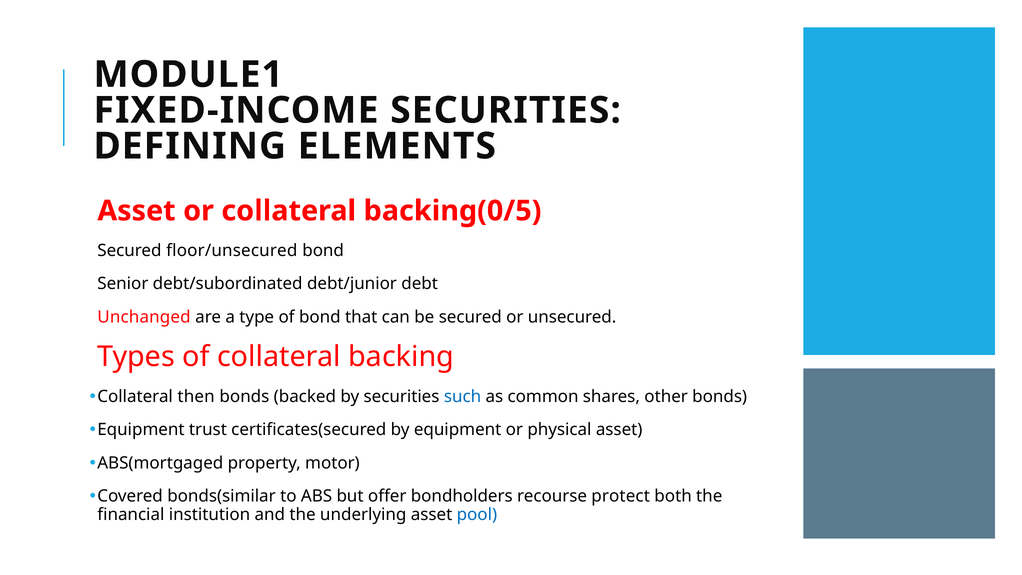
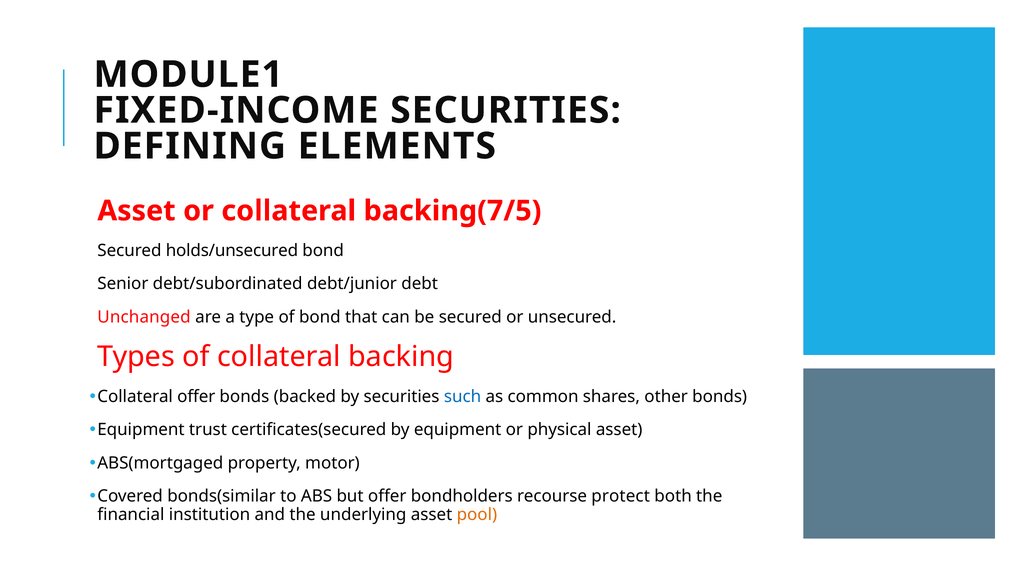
backing(0/5: backing(0/5 -> backing(7/5
floor/unsecured: floor/unsecured -> holds/unsecured
Collateral then: then -> offer
pool colour: blue -> orange
